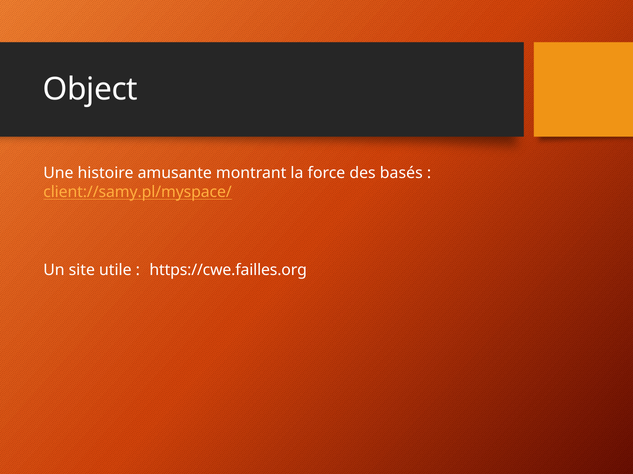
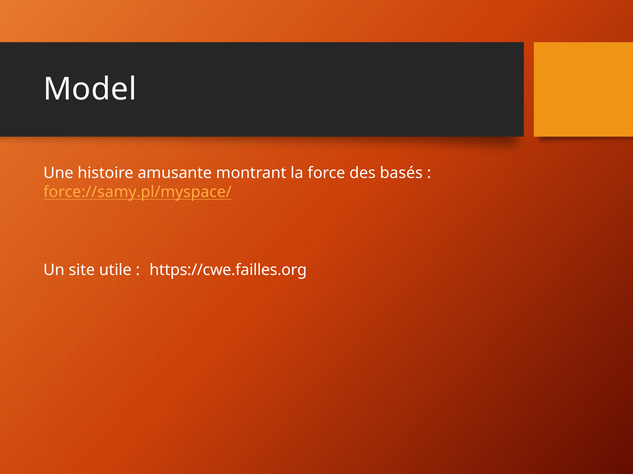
Object: Object -> Model
client://samy.pl/myspace/: client://samy.pl/myspace/ -> force://samy.pl/myspace/
